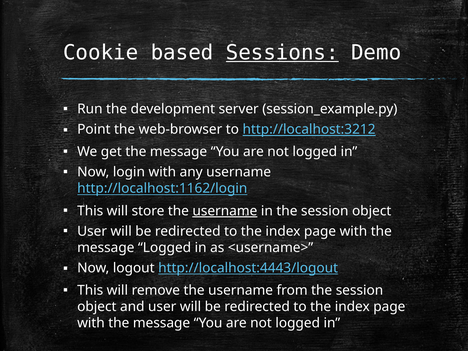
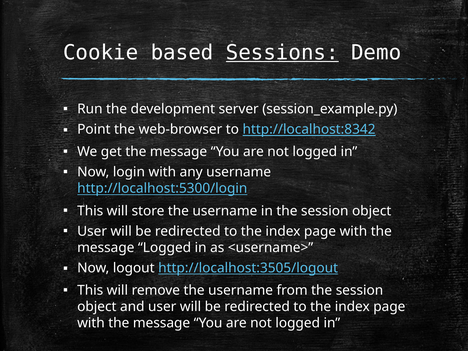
http://localhost:3212: http://localhost:3212 -> http://localhost:8342
http://localhost:1162/login: http://localhost:1162/login -> http://localhost:5300/login
username at (225, 211) underline: present -> none
http://localhost:4443/logout: http://localhost:4443/logout -> http://localhost:3505/logout
